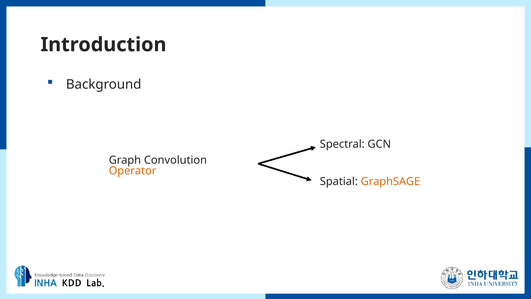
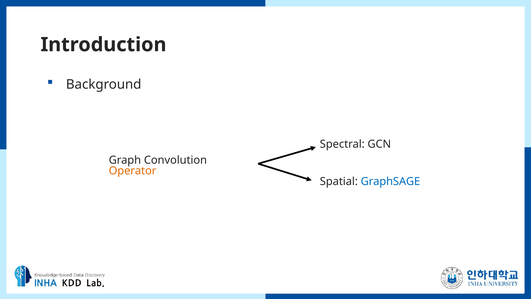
GraphSAGE colour: orange -> blue
